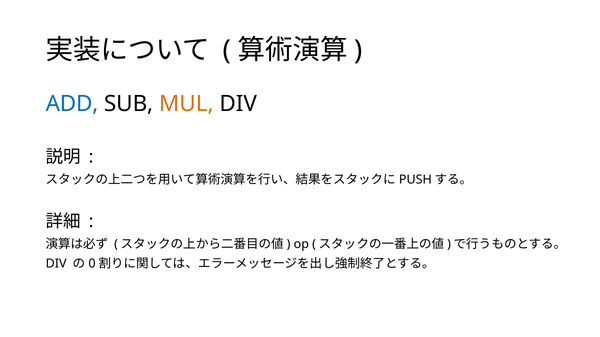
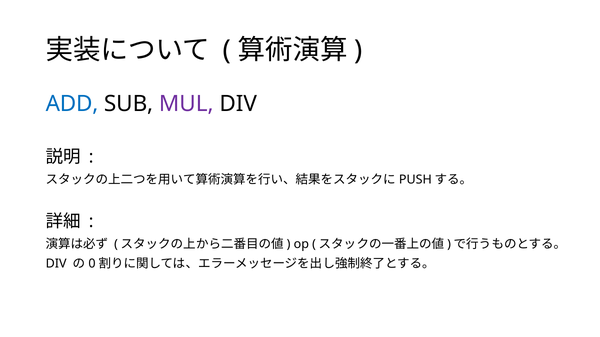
MUL colour: orange -> purple
